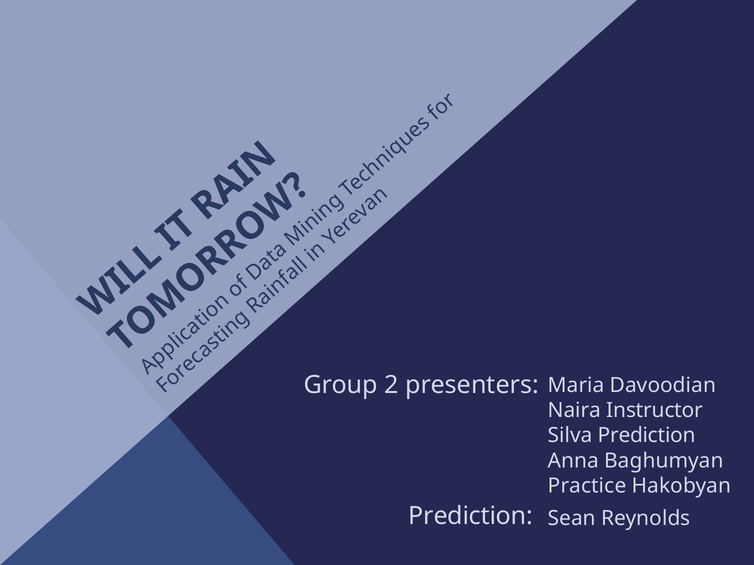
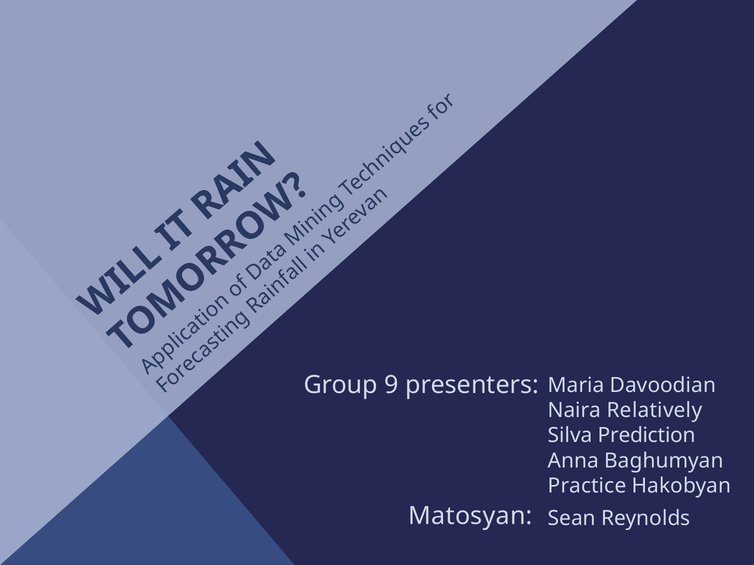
2: 2 -> 9
Instructor: Instructor -> Relatively
Prediction at (471, 517): Prediction -> Matosyan
